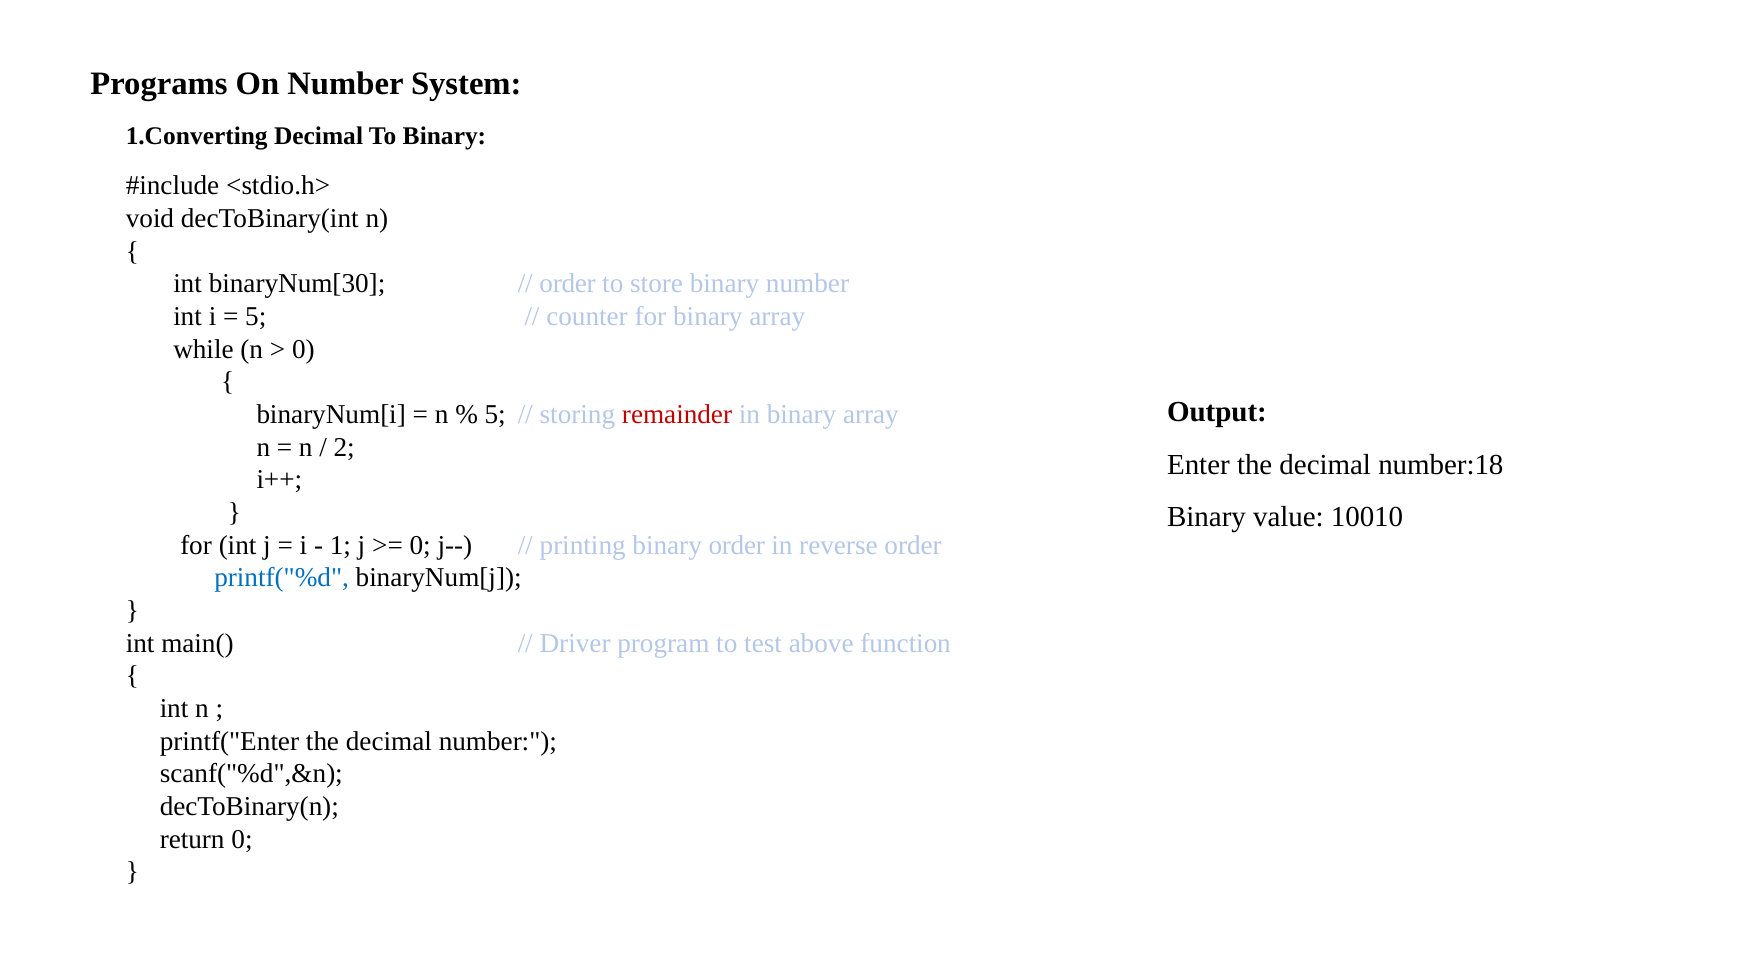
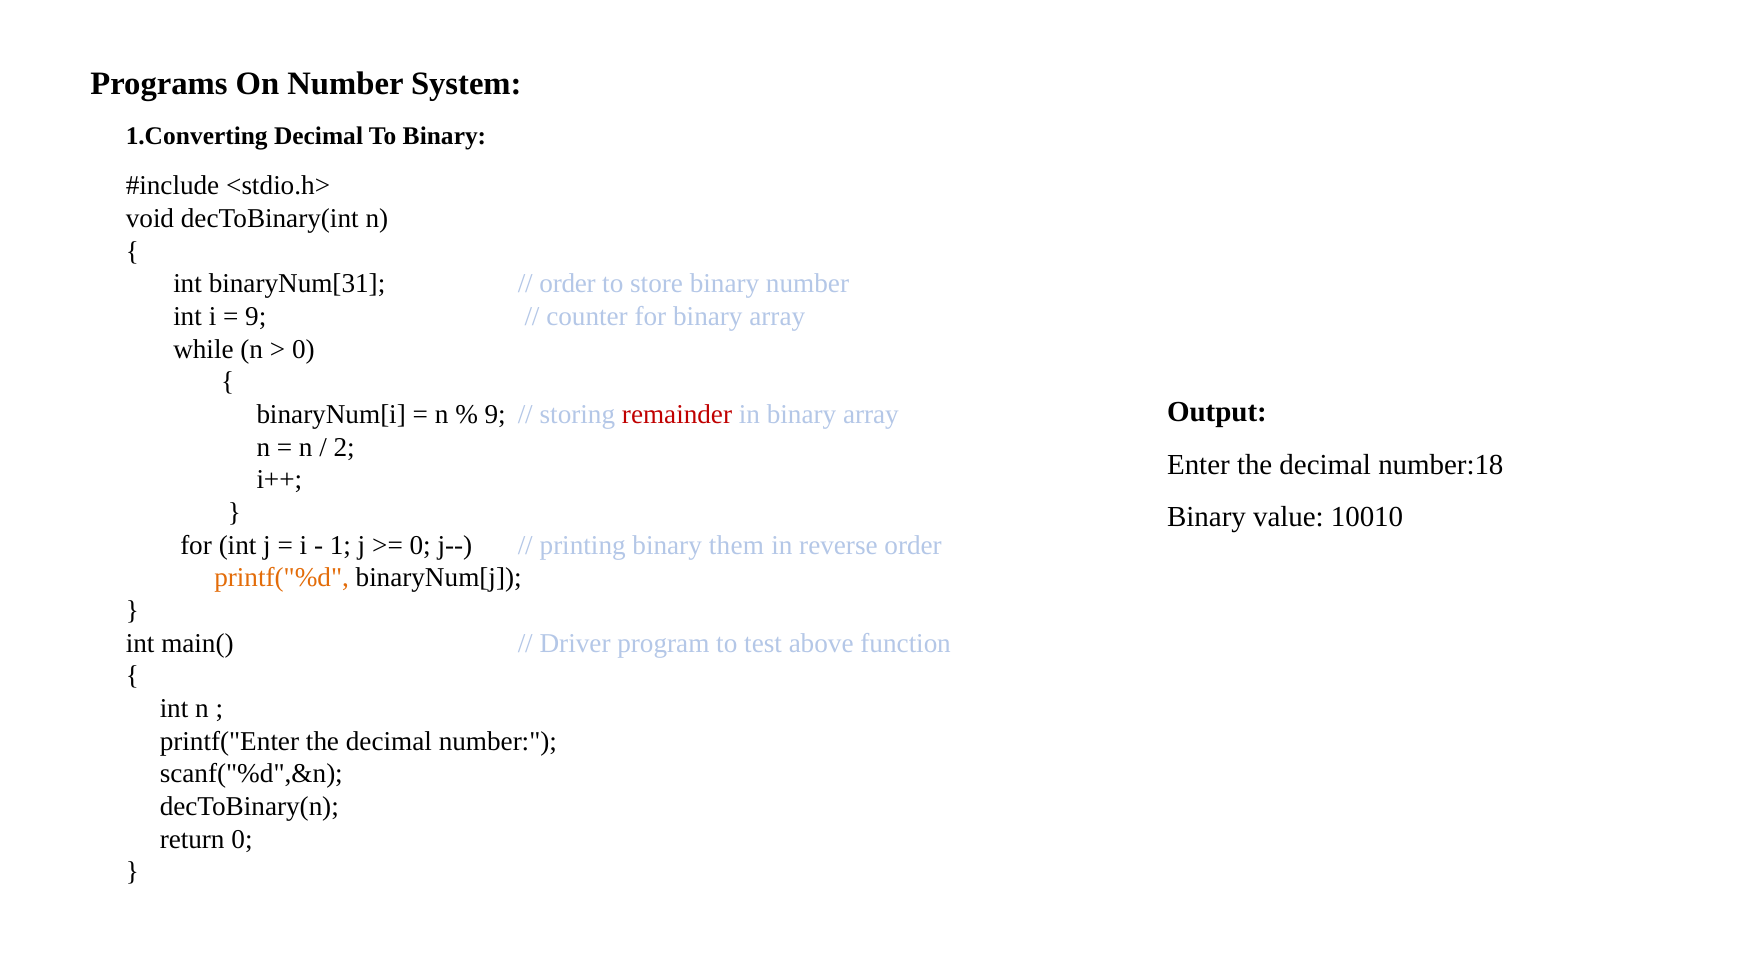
binaryNum[30: binaryNum[30 -> binaryNum[31
5 at (256, 317): 5 -> 9
5 at (495, 415): 5 -> 9
binary order: order -> them
printf("%d colour: blue -> orange
